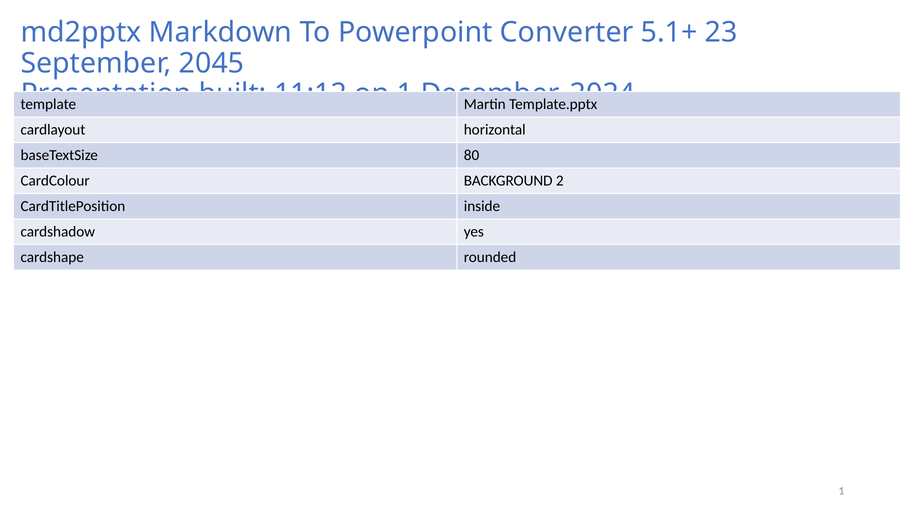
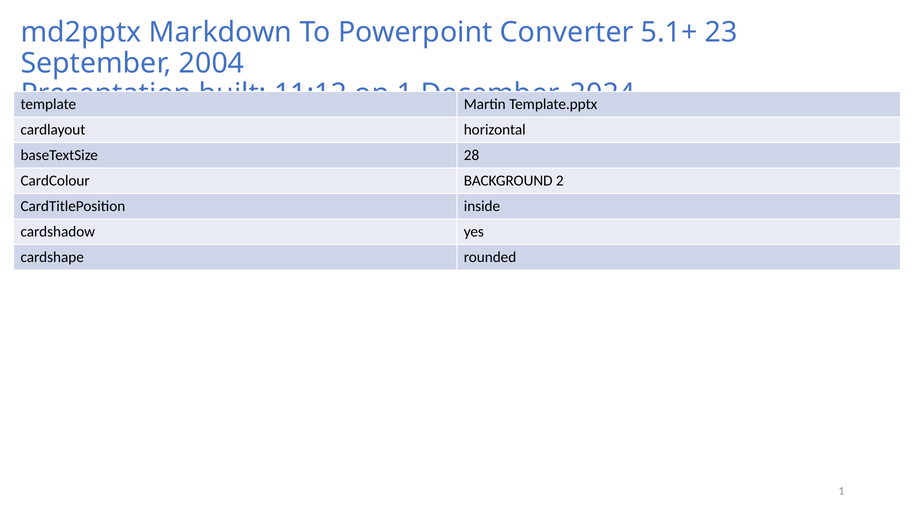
2045: 2045 -> 2004
80: 80 -> 28
